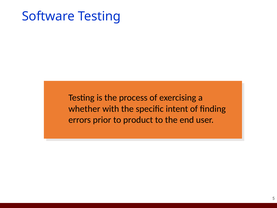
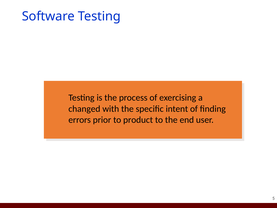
whether: whether -> changed
